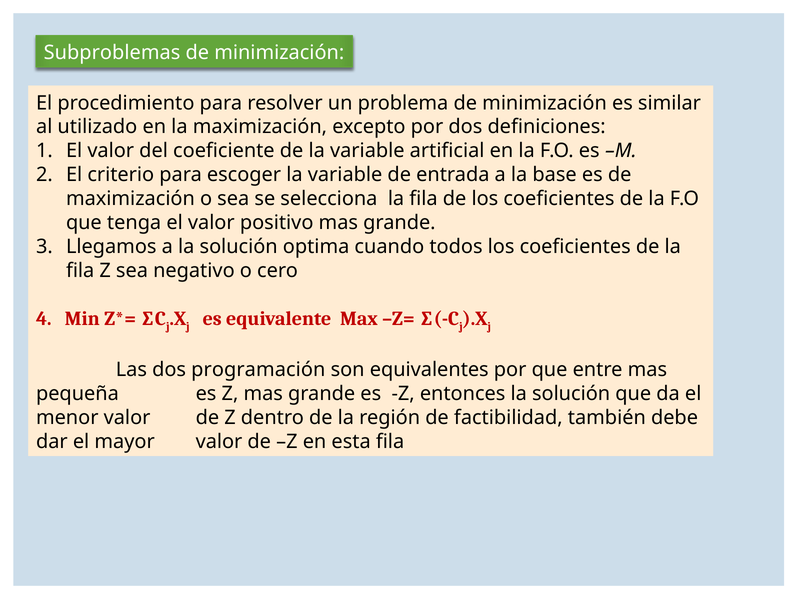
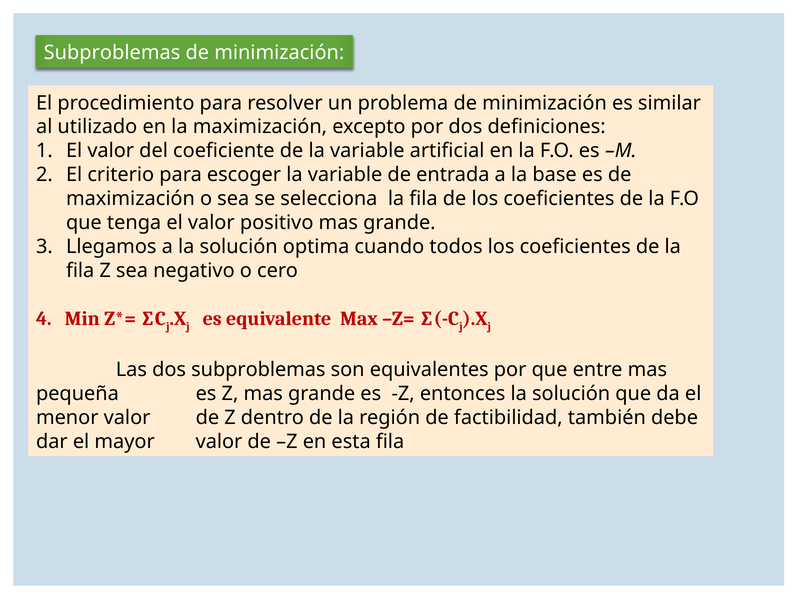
dos programación: programación -> subproblemas
